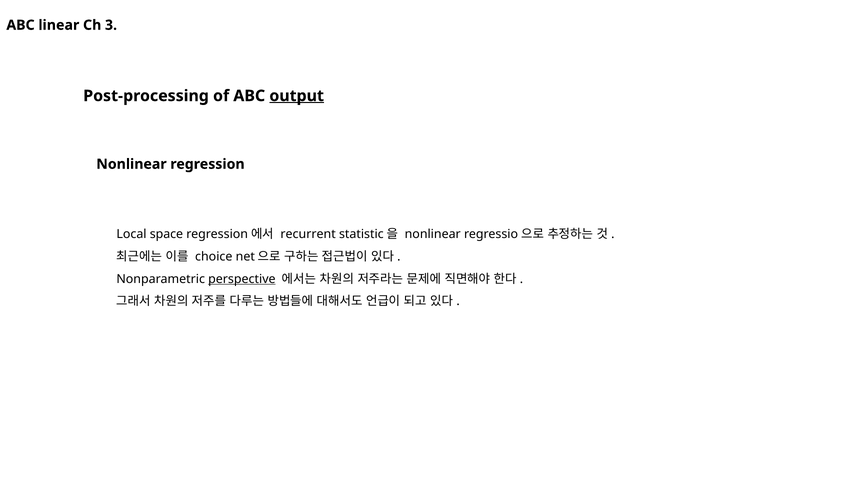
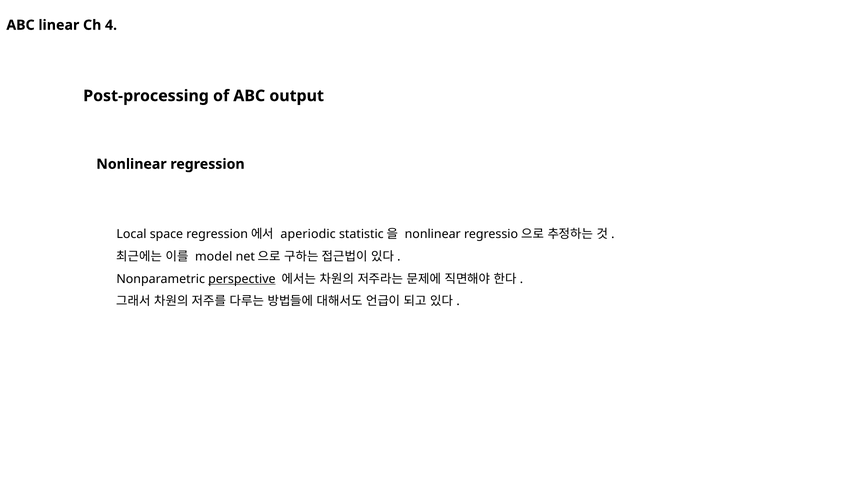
3: 3 -> 4
output underline: present -> none
recurrent: recurrent -> aperiodic
choice: choice -> model
